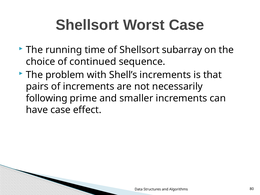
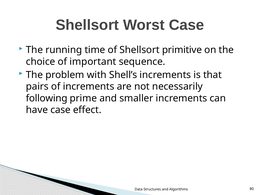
subarray: subarray -> primitive
continued: continued -> important
